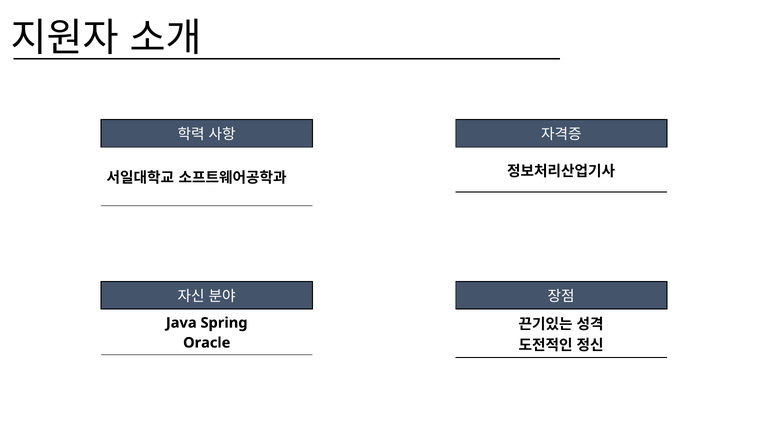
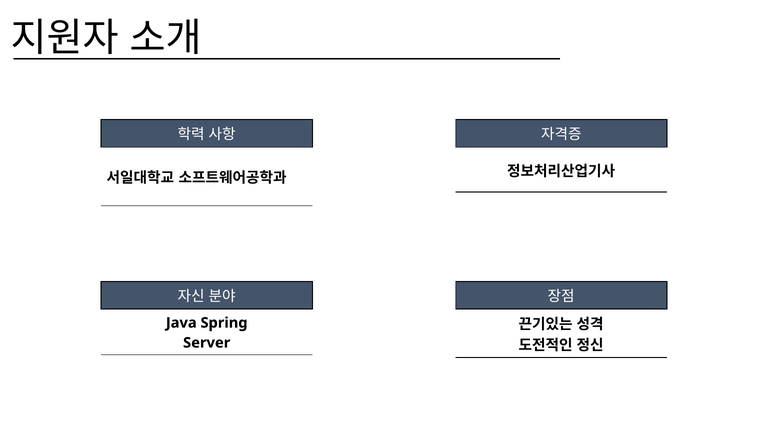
Oracle: Oracle -> Server
